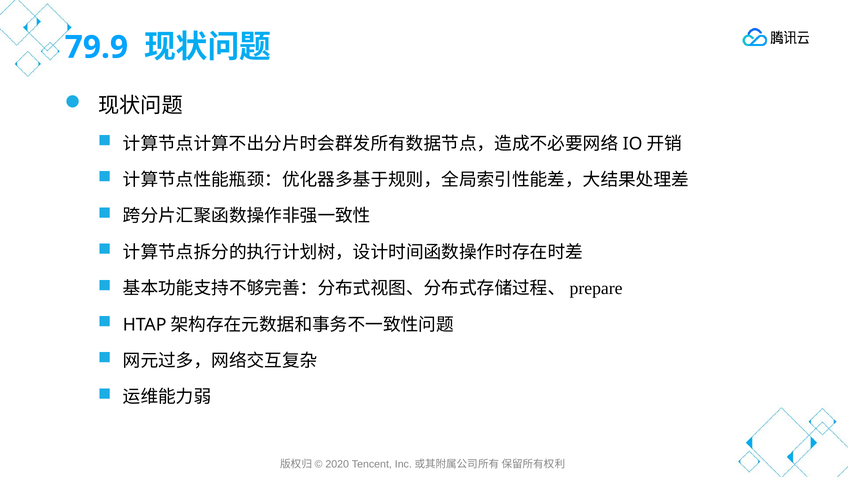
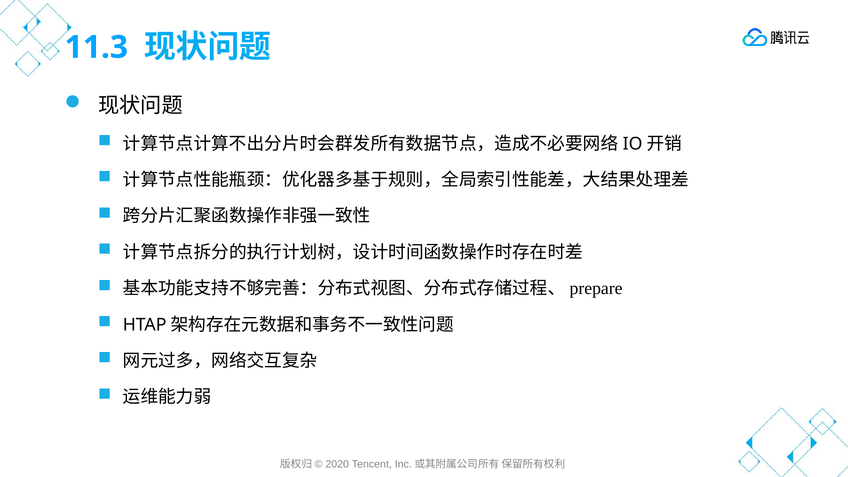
79.9: 79.9 -> 11.3
